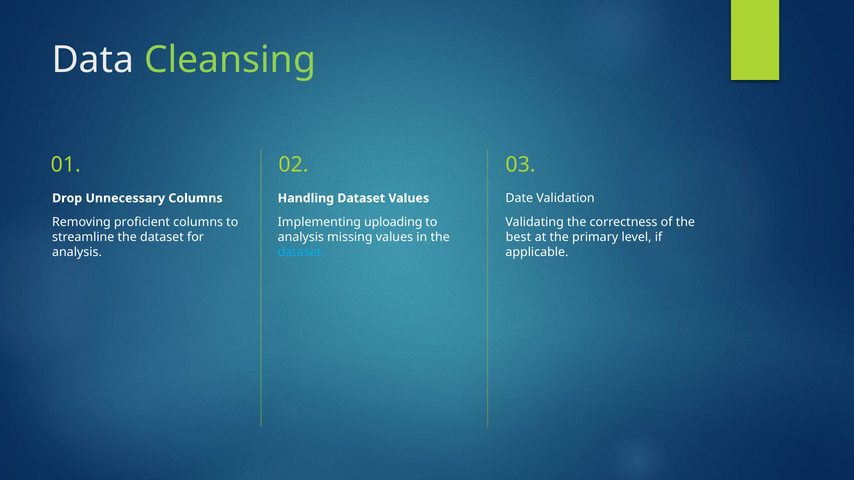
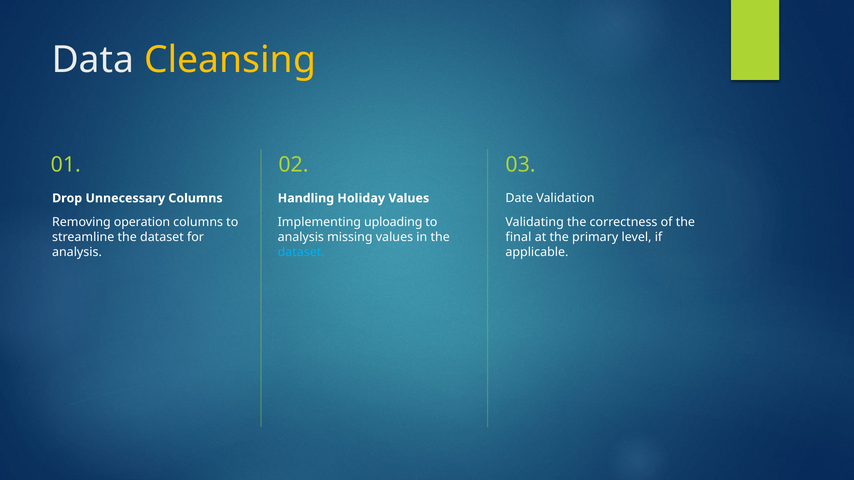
Cleansing colour: light green -> yellow
Handling Dataset: Dataset -> Holiday
proficient: proficient -> operation
best: best -> final
